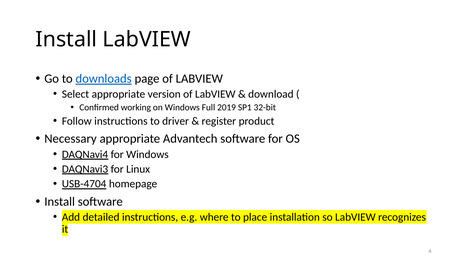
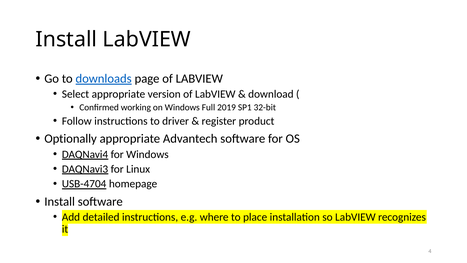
Necessary: Necessary -> Optionally
